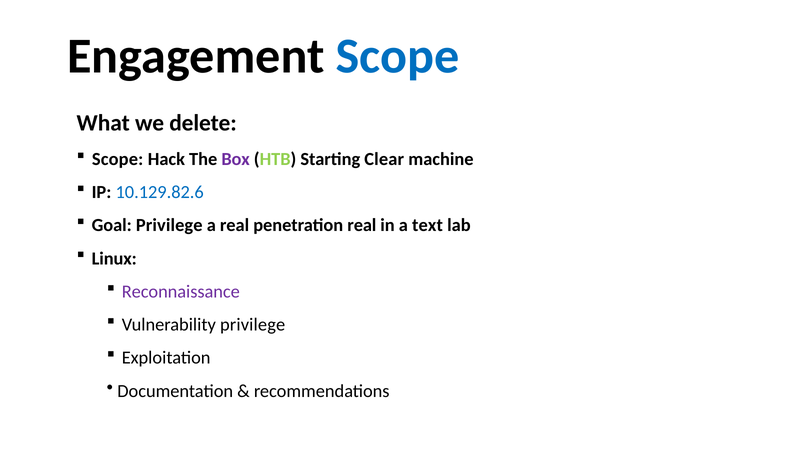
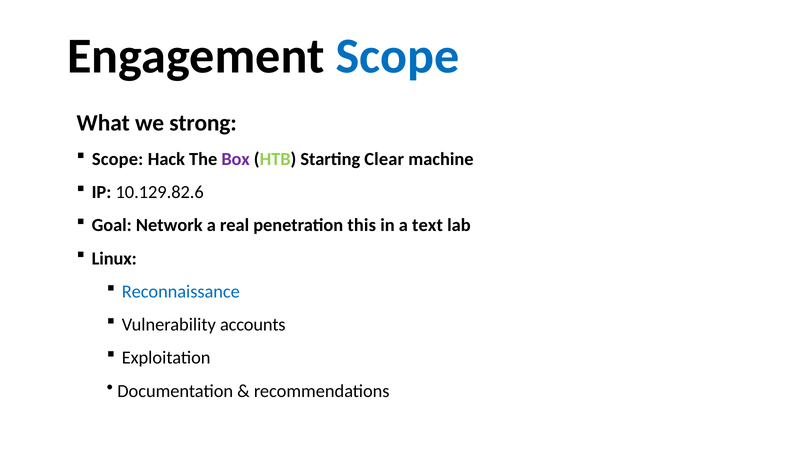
delete: delete -> strong
10.129.82.6 colour: blue -> black
Goal Privilege: Privilege -> Network
penetration real: real -> this
Reconnaissance colour: purple -> blue
Vulnerability privilege: privilege -> accounts
